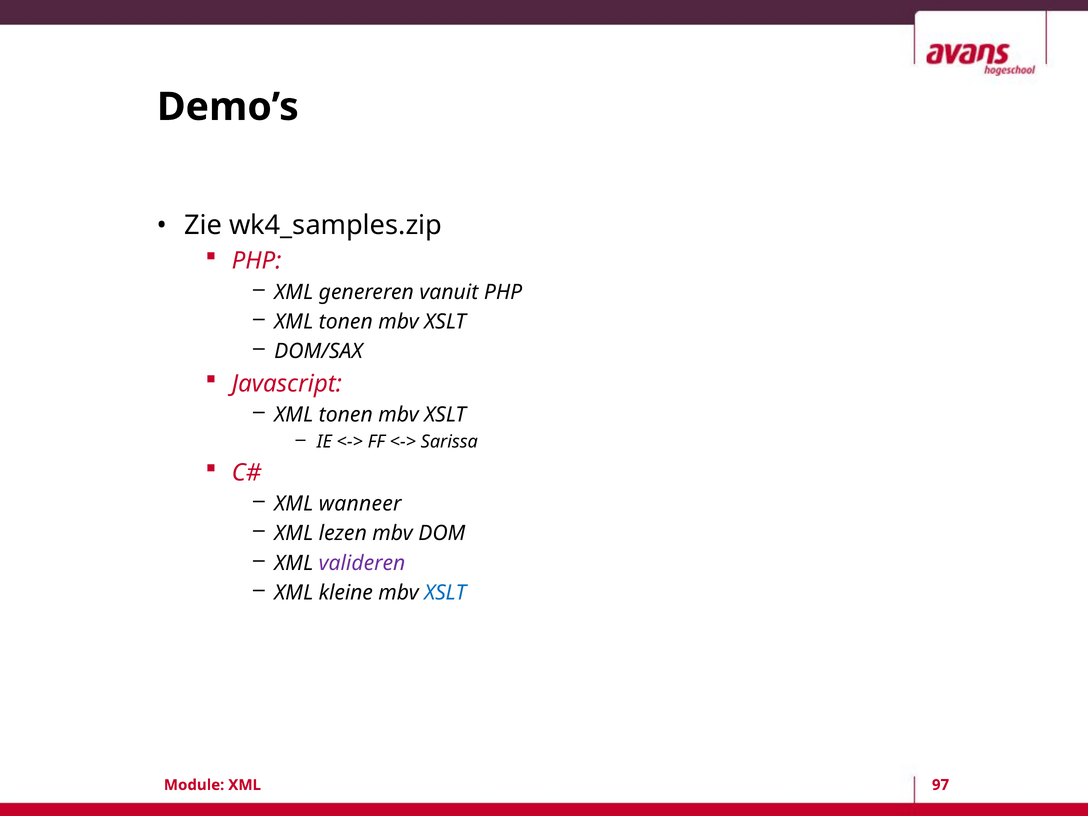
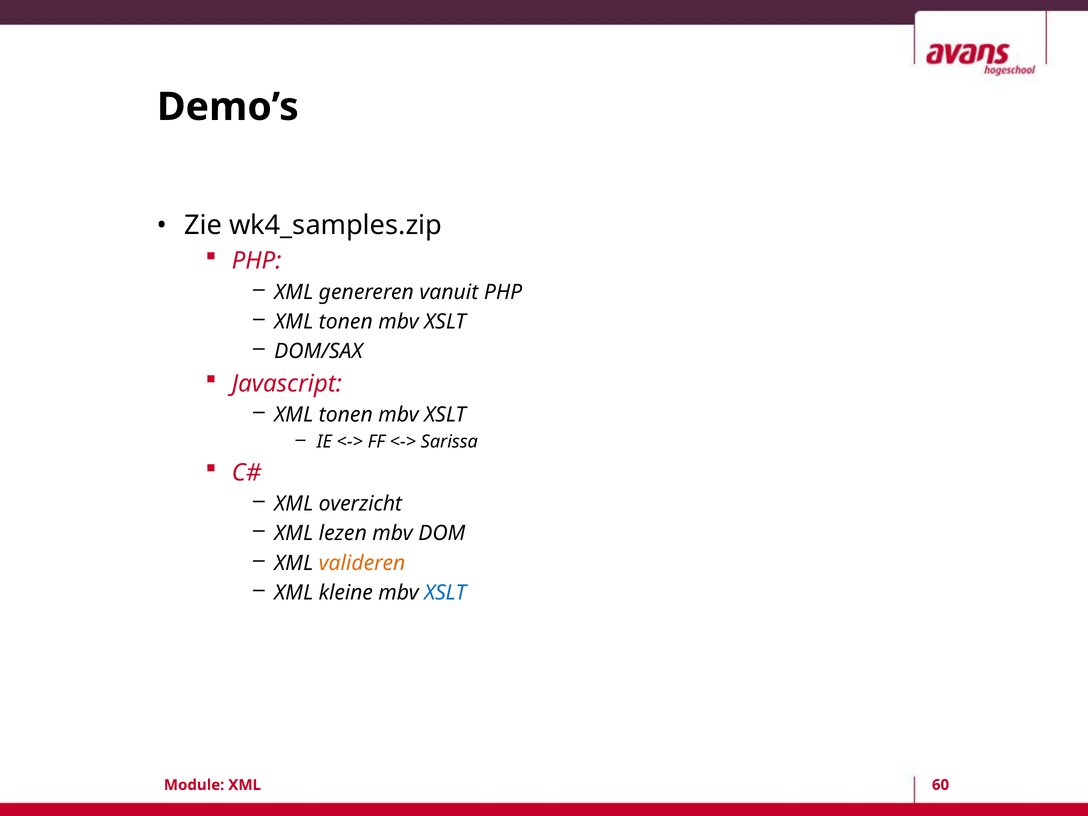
wanneer: wanneer -> overzicht
valideren colour: purple -> orange
97: 97 -> 60
